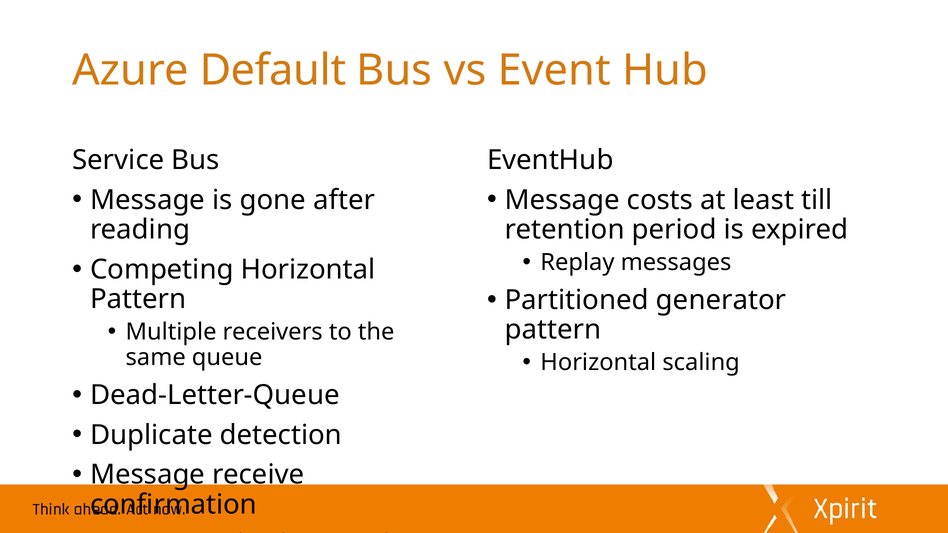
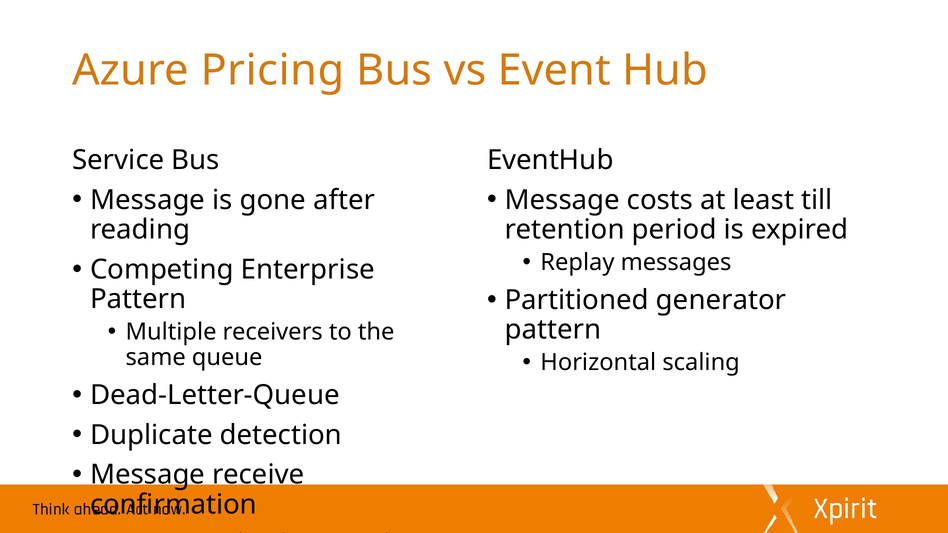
Default: Default -> Pricing
Competing Horizontal: Horizontal -> Enterprise
